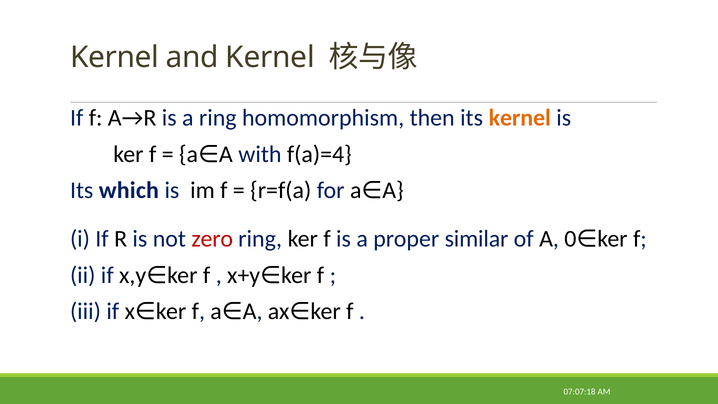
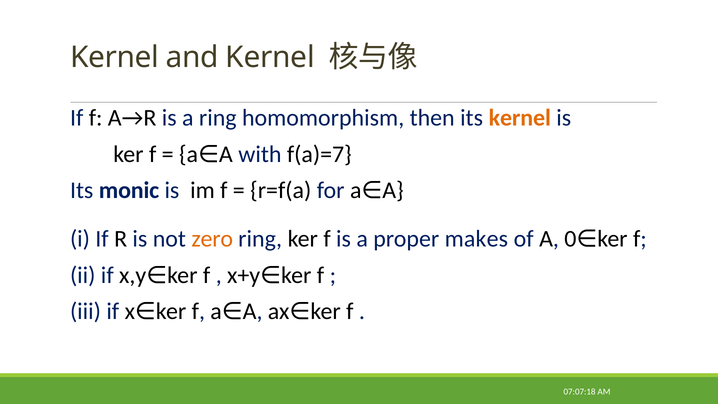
f(a)=4: f(a)=4 -> f(a)=7
which: which -> monic
zero colour: red -> orange
similar: similar -> makes
